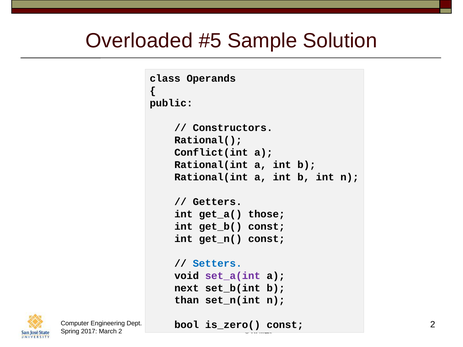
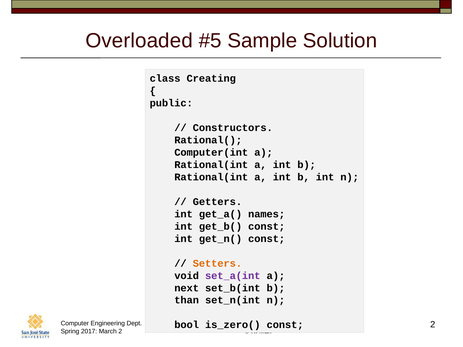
Operands: Operands -> Creating
Conflict(int: Conflict(int -> Computer(int
those: those -> names
Setters colour: blue -> orange
